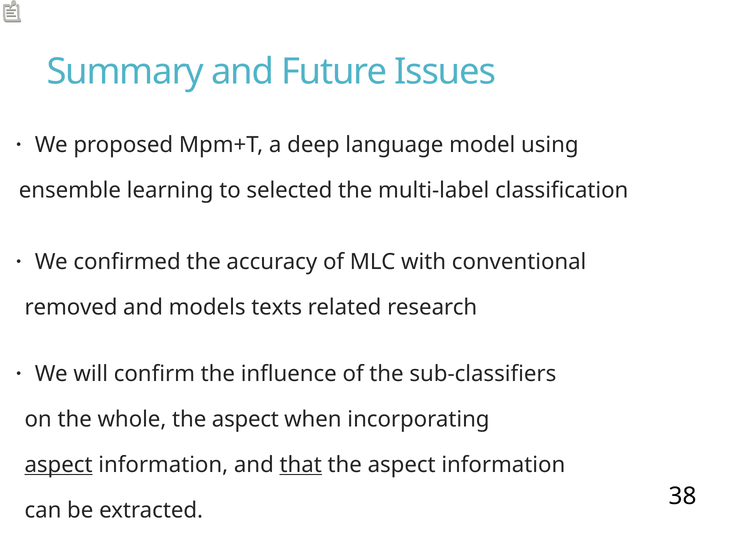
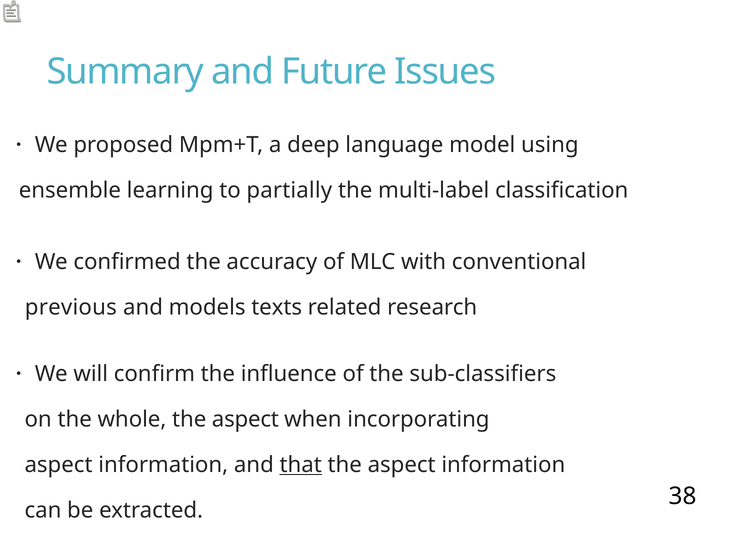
selected: selected -> partially
removed: removed -> previous
aspect at (59, 465) underline: present -> none
